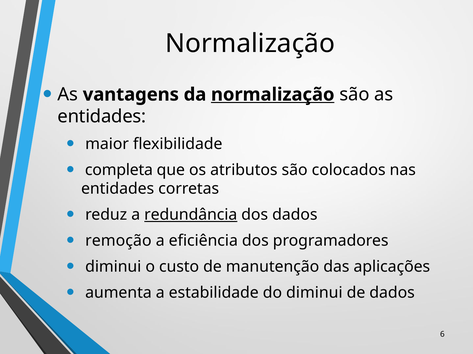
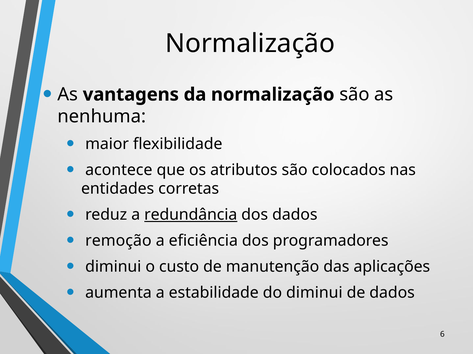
normalização at (273, 95) underline: present -> none
entidades at (102, 117): entidades -> nenhuma
completa: completa -> acontece
